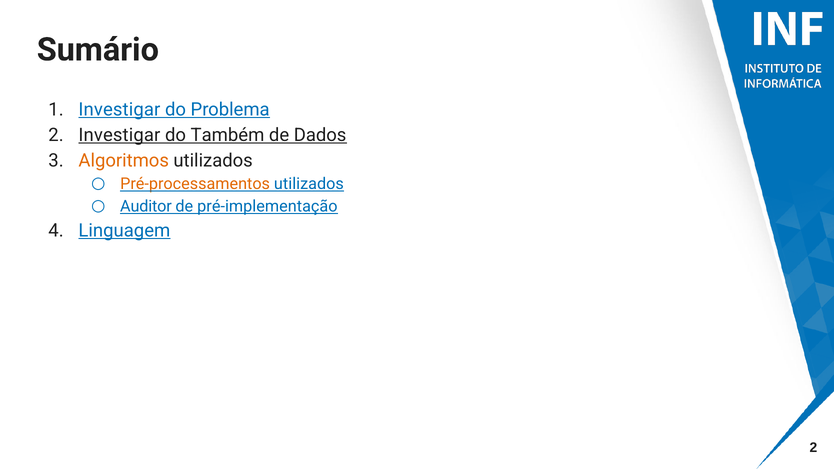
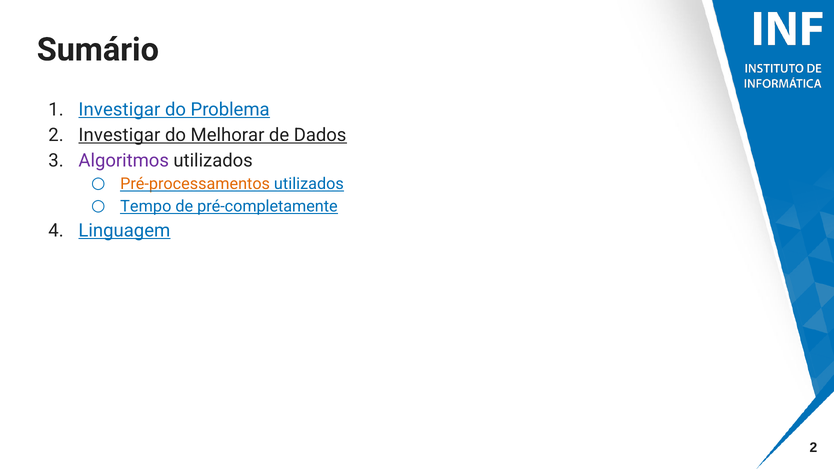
Também: Também -> Melhorar
Algoritmos colour: orange -> purple
Auditor: Auditor -> Tempo
pré-implementação: pré-implementação -> pré-completamente
